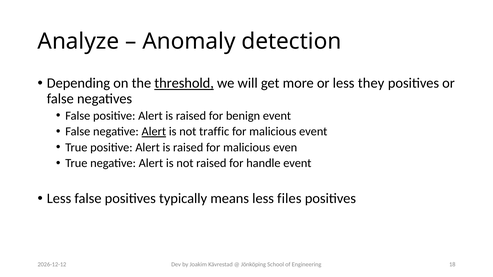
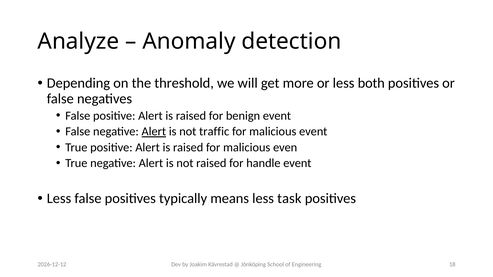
threshold underline: present -> none
they: they -> both
files: files -> task
